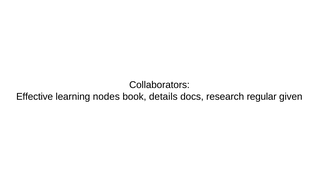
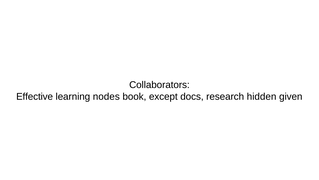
details: details -> except
regular: regular -> hidden
